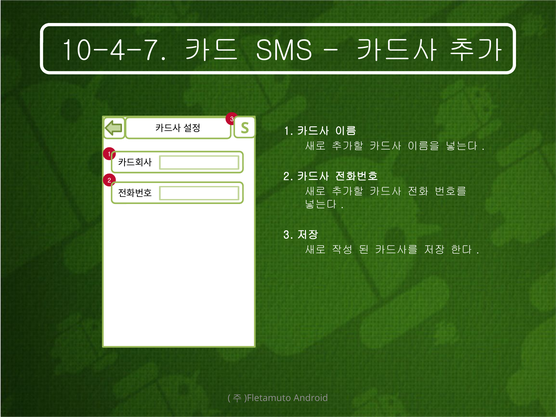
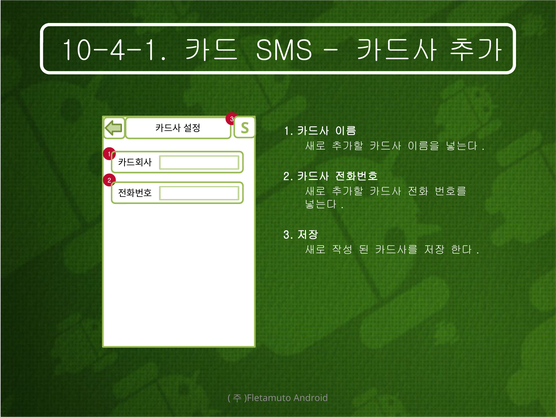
10-4-7: 10-4-7 -> 10-4-1
